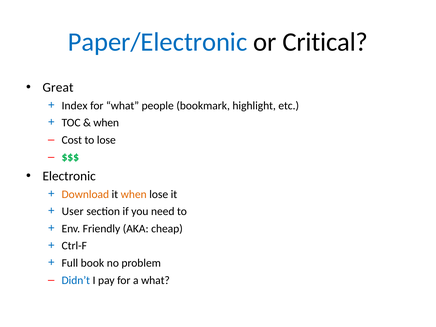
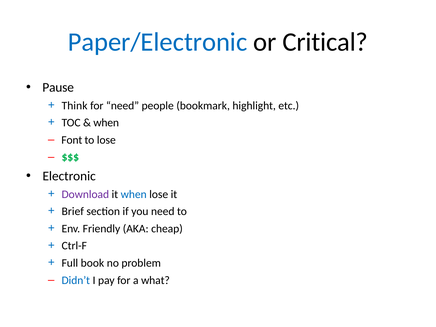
Great: Great -> Pause
Index: Index -> Think
for what: what -> need
Cost: Cost -> Font
Download colour: orange -> purple
when at (134, 194) colour: orange -> blue
User: User -> Brief
